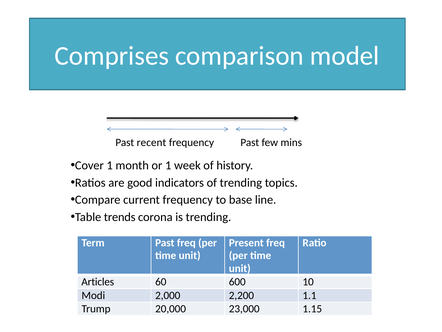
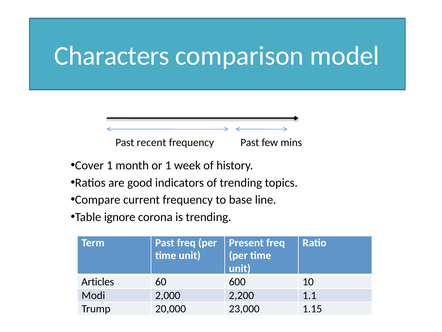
Comprises: Comprises -> Characters
trends: trends -> ignore
